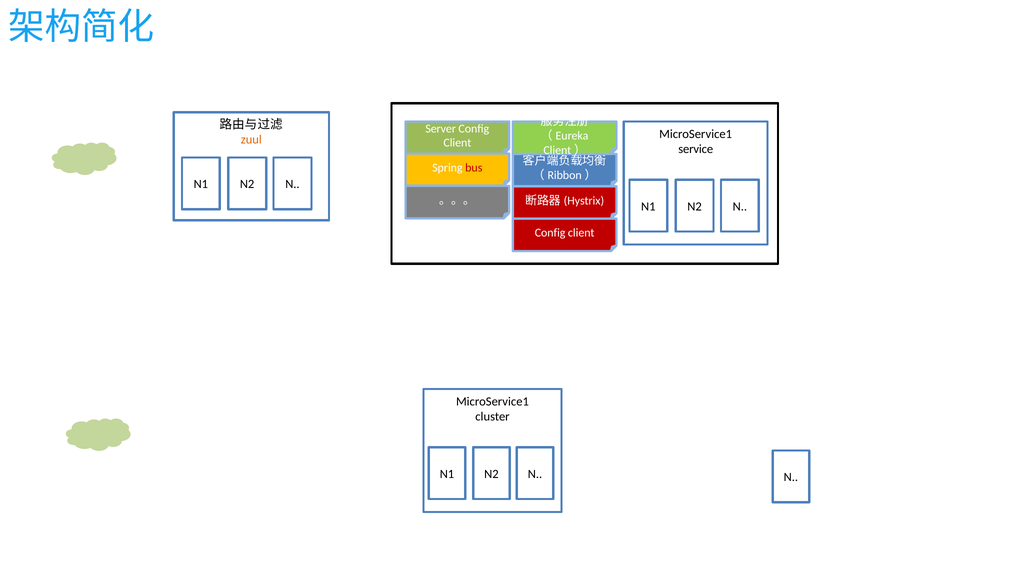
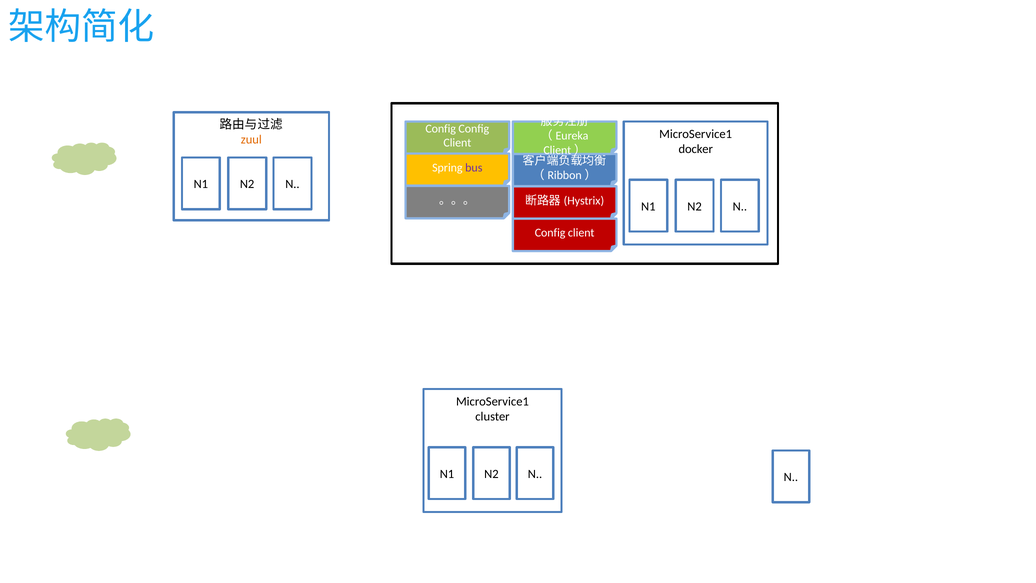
Server at (441, 129): Server -> Config
service: service -> docker
bus colour: red -> purple
